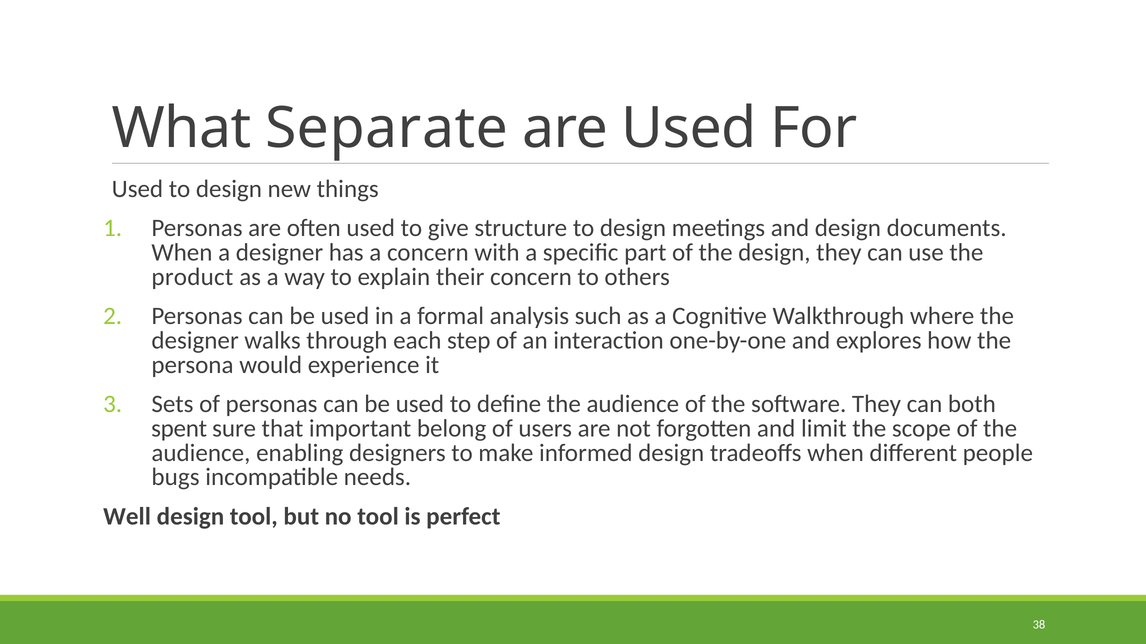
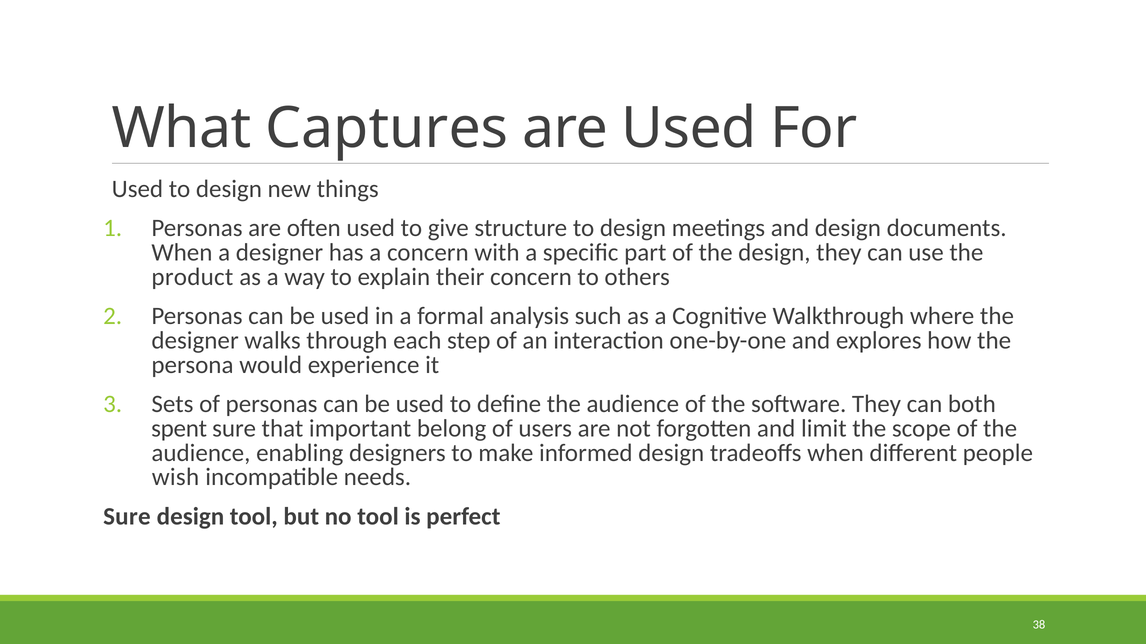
Separate: Separate -> Captures
bugs: bugs -> wish
Well at (127, 517): Well -> Sure
